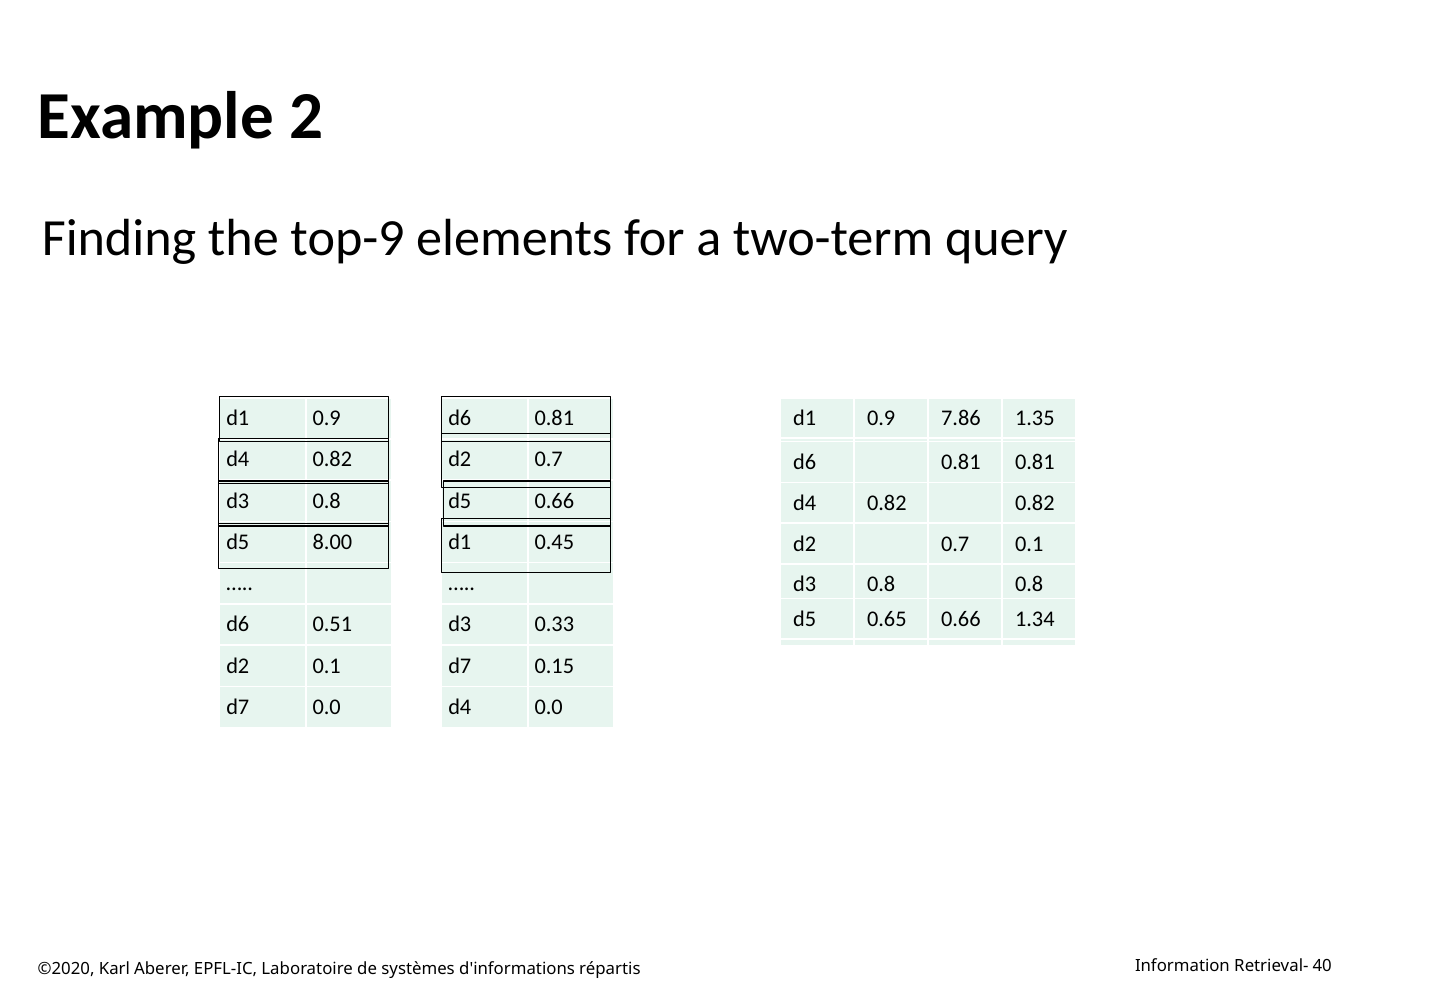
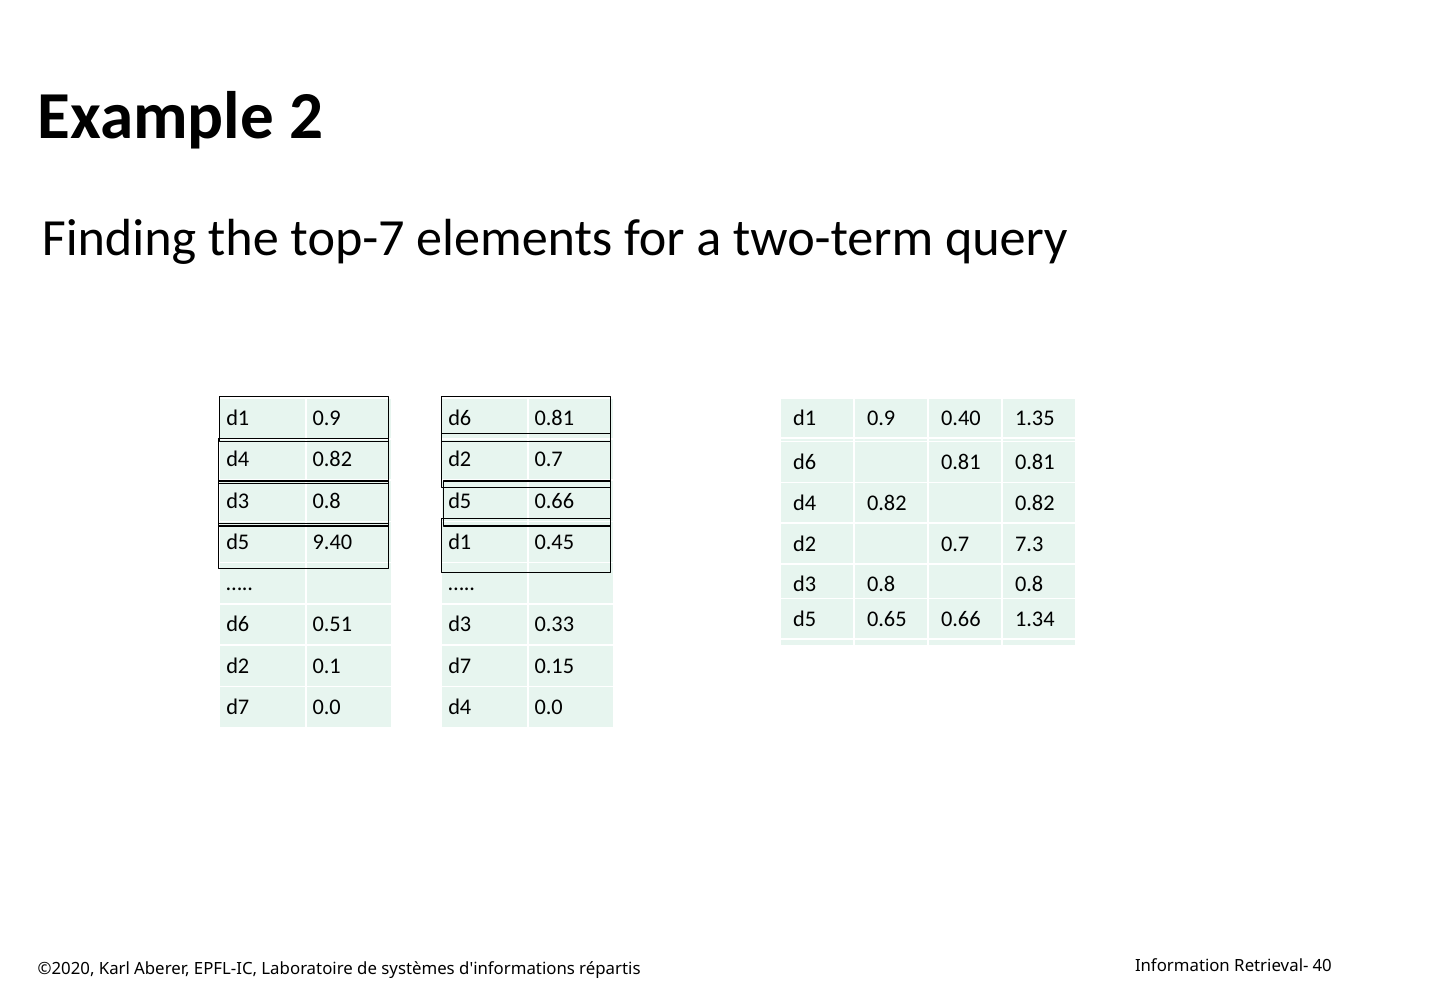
top-9: top-9 -> top-7
7.86: 7.86 -> 0.40
8.00: 8.00 -> 9.40
0.7 0.1: 0.1 -> 7.3
